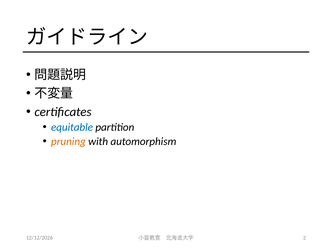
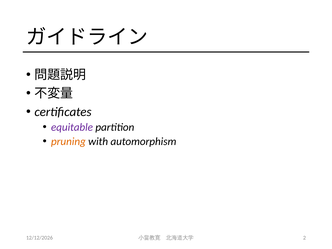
equitable colour: blue -> purple
